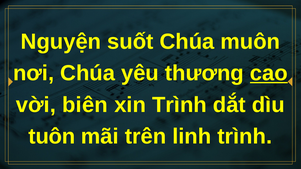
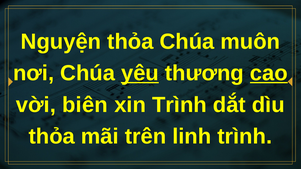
Nguyện suốt: suốt -> thỏa
yêu underline: none -> present
tuôn at (52, 137): tuôn -> thỏa
